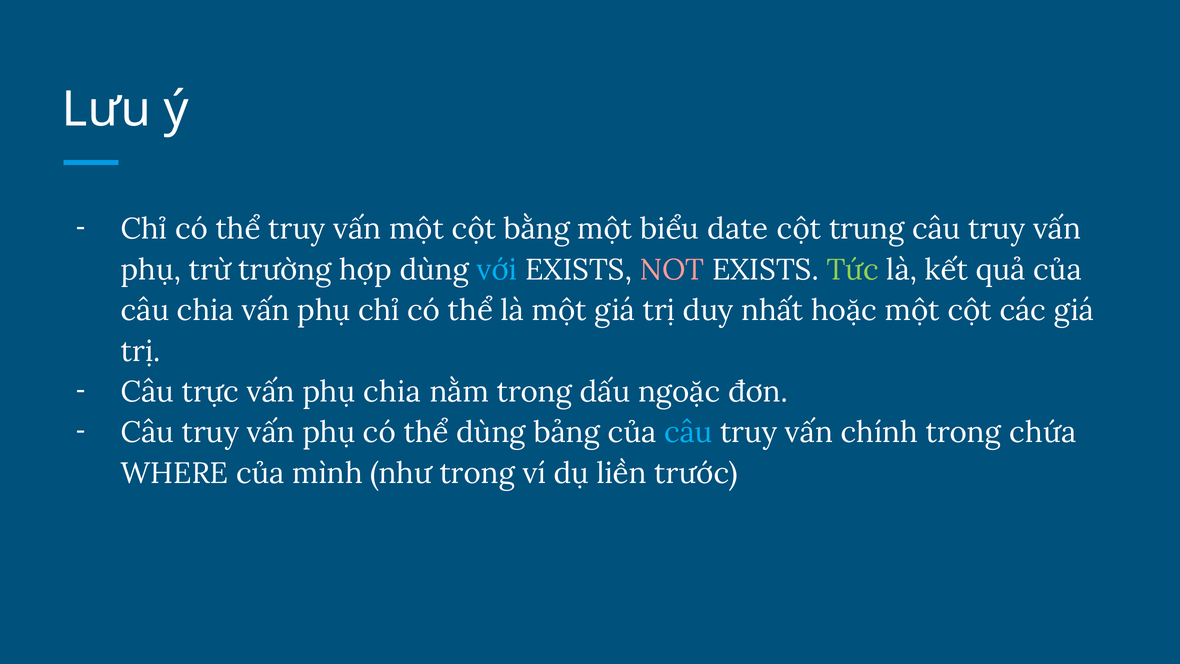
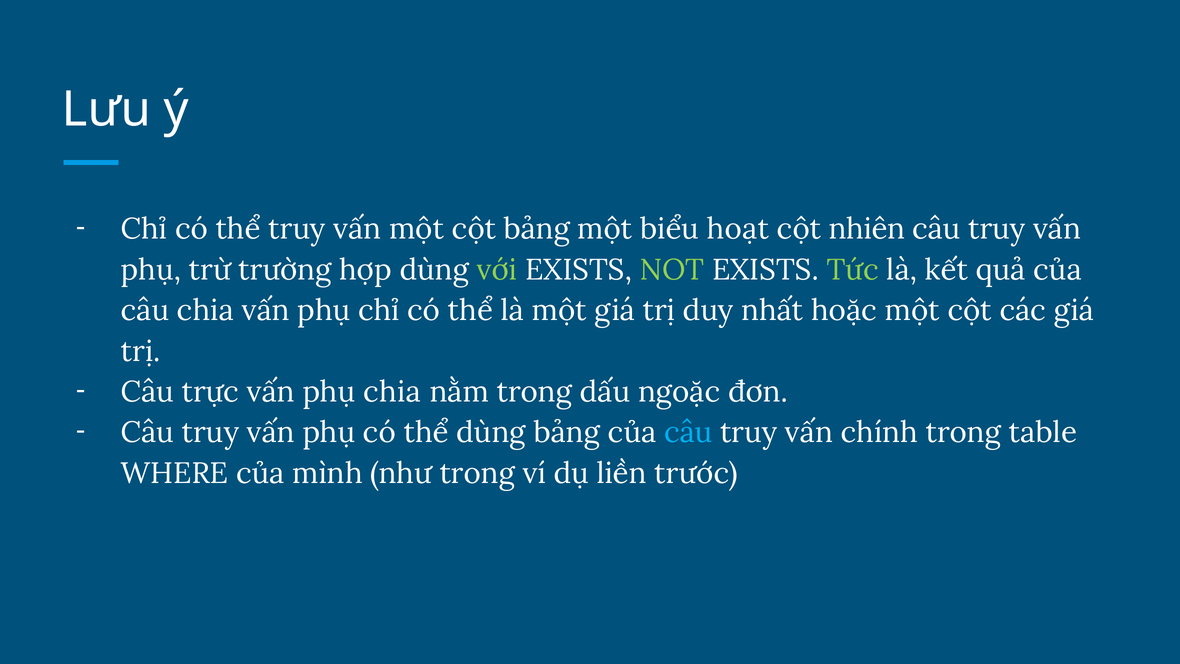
cột bằng: bằng -> bảng
date: date -> hoạt
trung: trung -> nhiên
với colour: light blue -> light green
NOT colour: pink -> light green
chứa: chứa -> table
